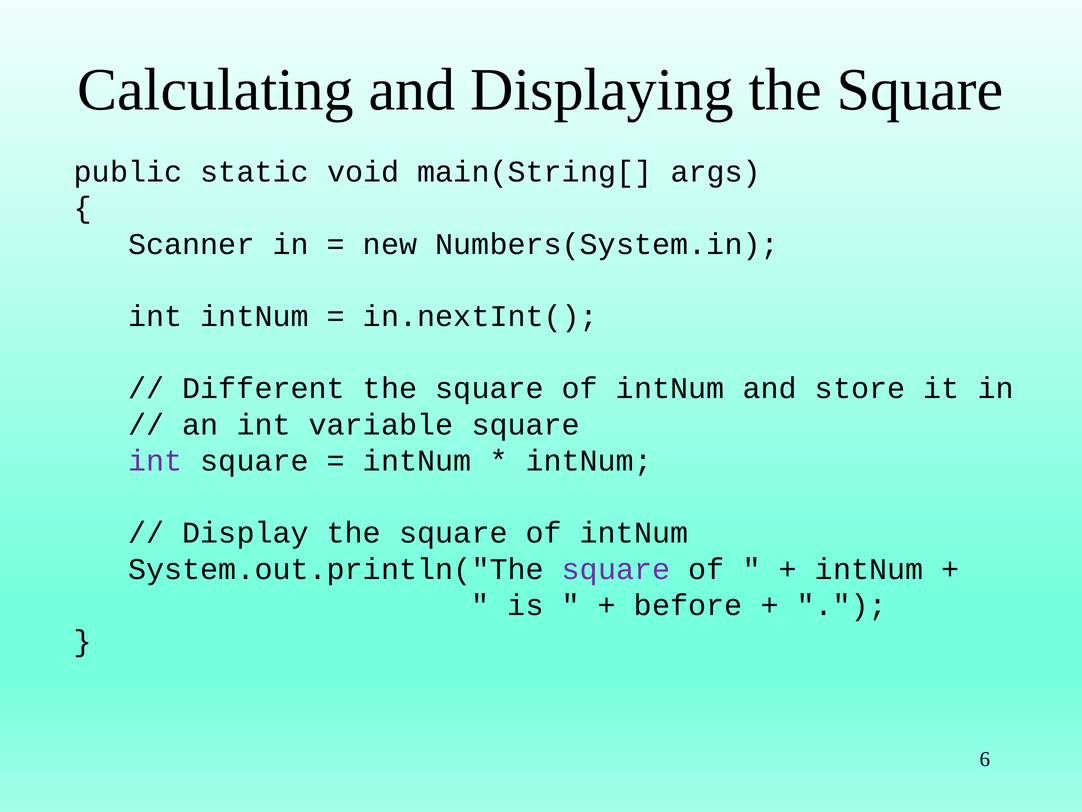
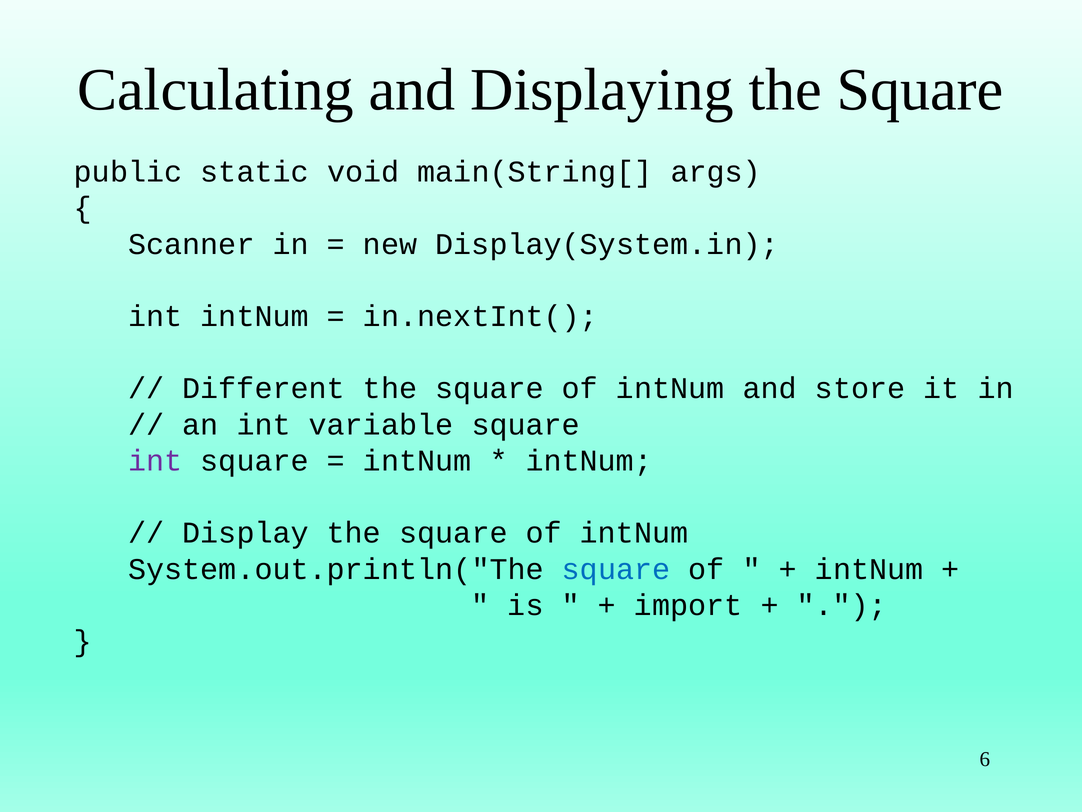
Numbers(System.in: Numbers(System.in -> Display(System.in
square at (616, 569) colour: purple -> blue
before: before -> import
